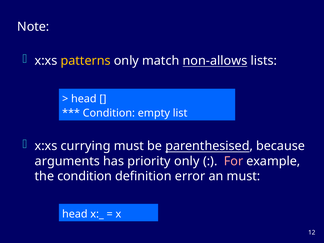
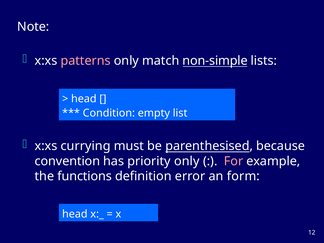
patterns colour: yellow -> pink
non-allows: non-allows -> non-simple
arguments: arguments -> convention
the condition: condition -> functions
an must: must -> form
